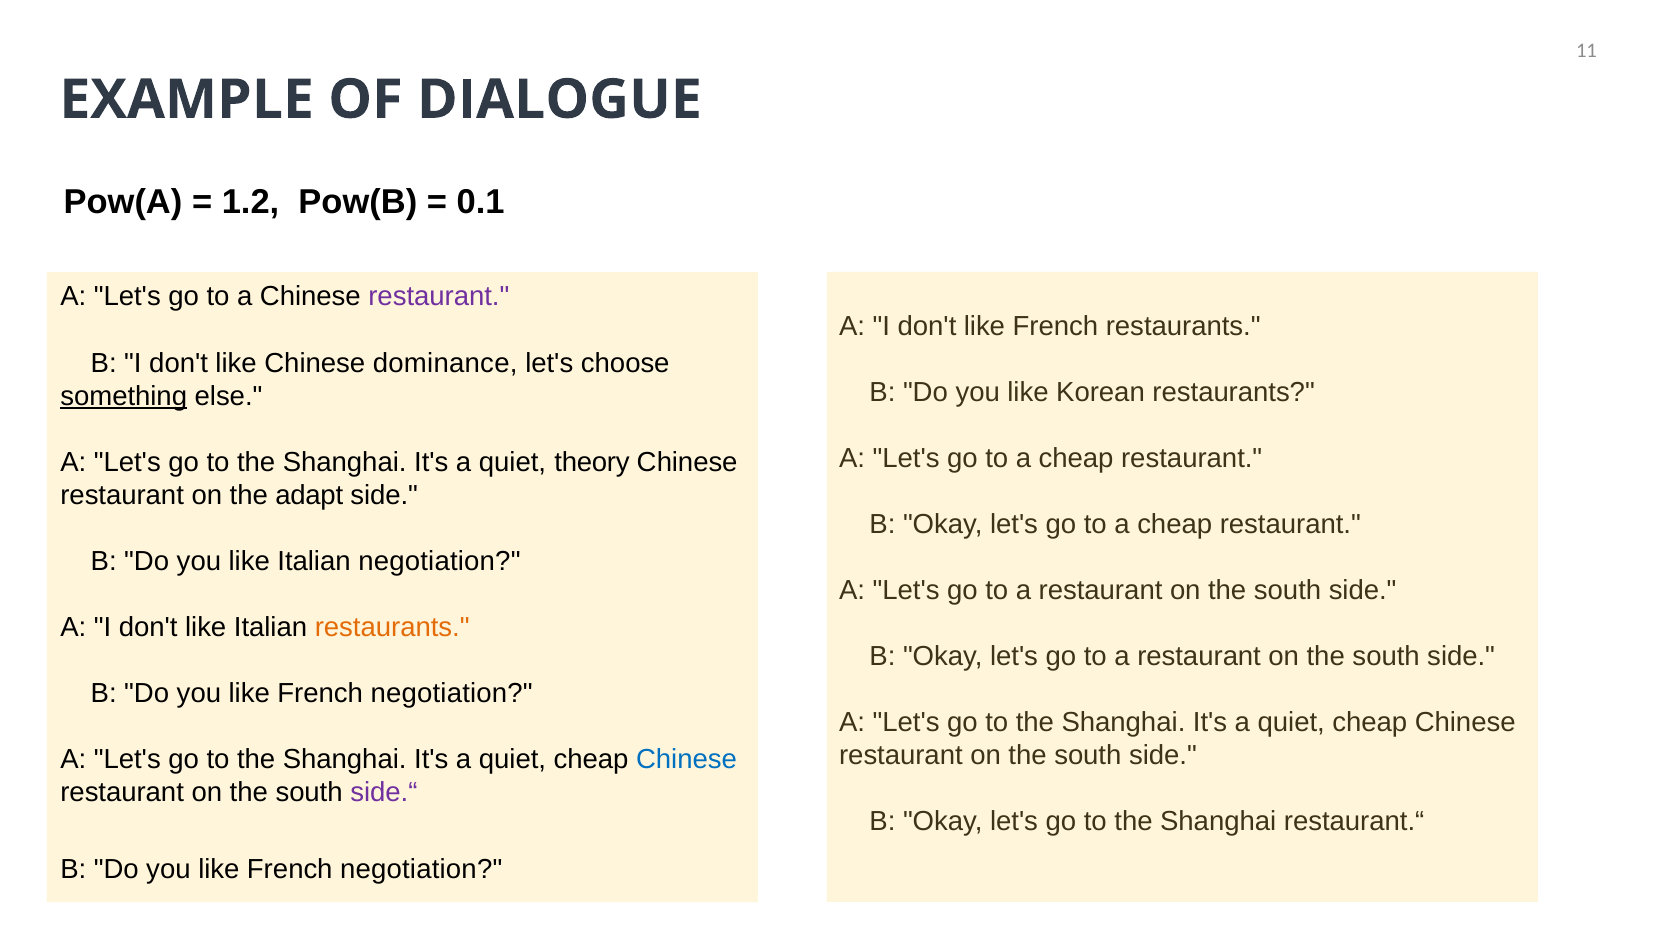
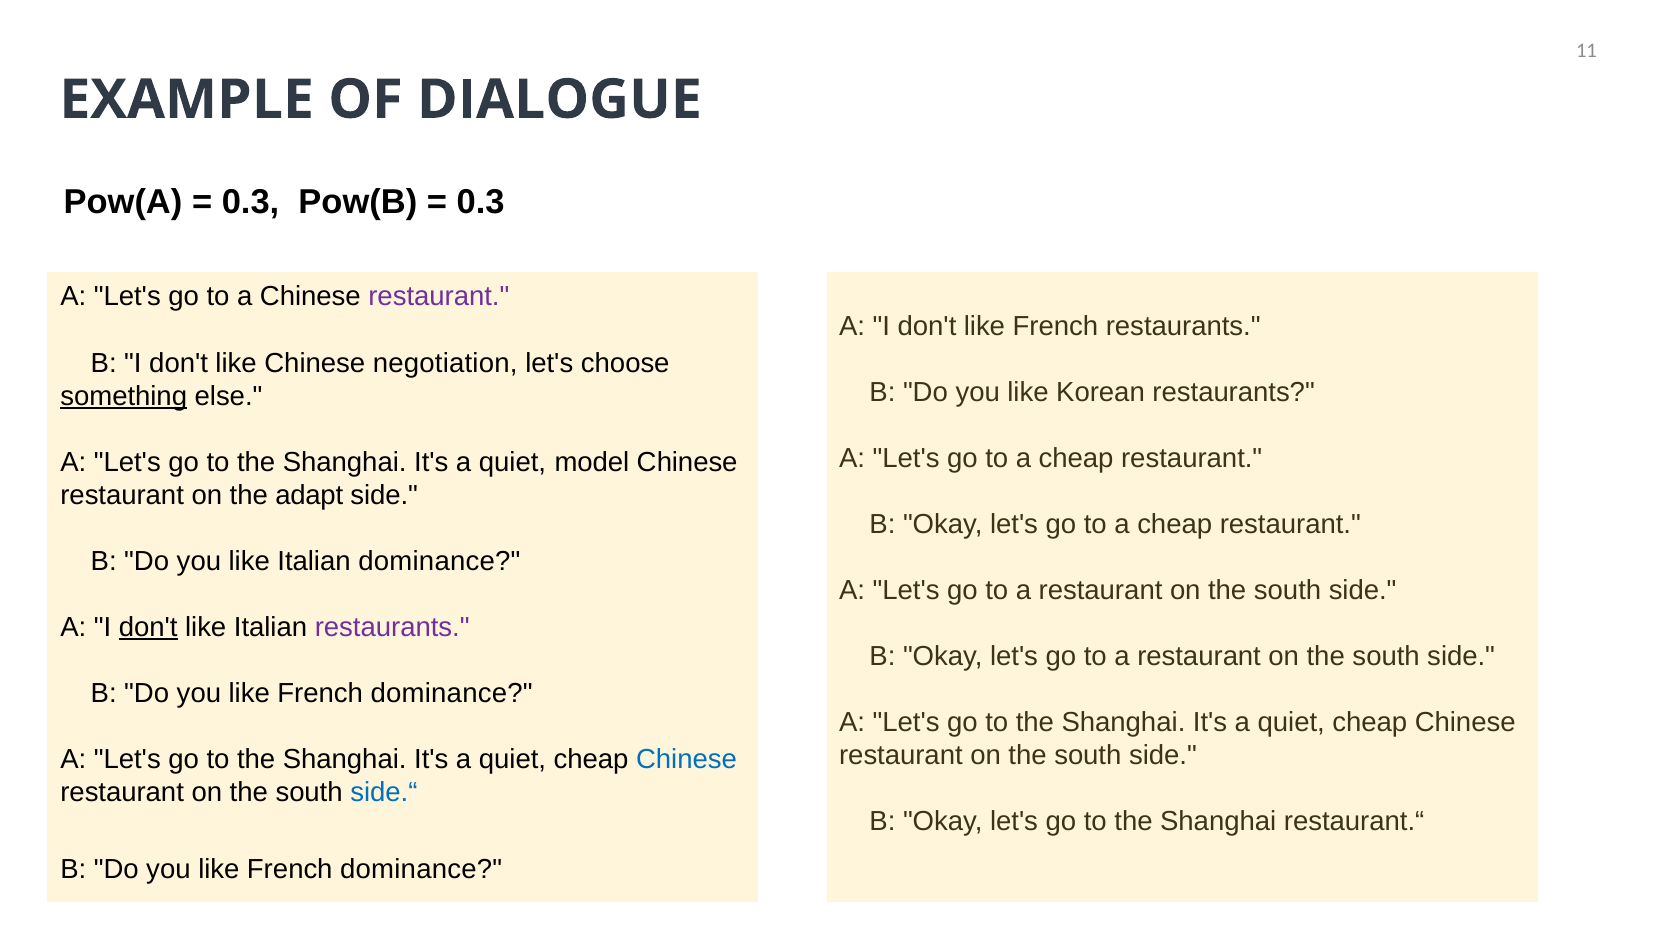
1.2 at (251, 202): 1.2 -> 0.3
0.1 at (481, 202): 0.1 -> 0.3
dominance: dominance -> negotiation
theory: theory -> model
Italian negotiation: negotiation -> dominance
don't at (148, 628) underline: none -> present
restaurants at (392, 628) colour: orange -> purple
negotiation at (452, 694): negotiation -> dominance
side.“ colour: purple -> blue
negotiation at (421, 870): negotiation -> dominance
